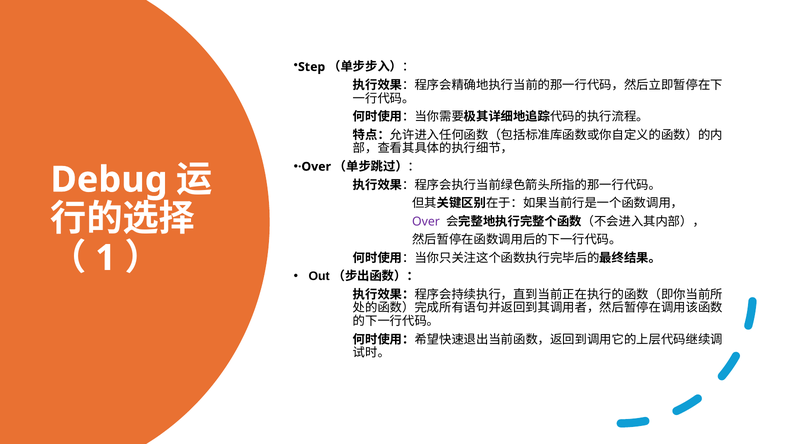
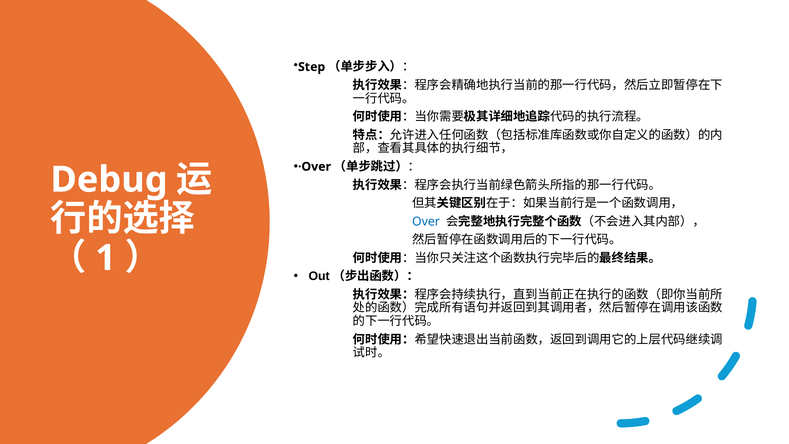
Over colour: purple -> blue
